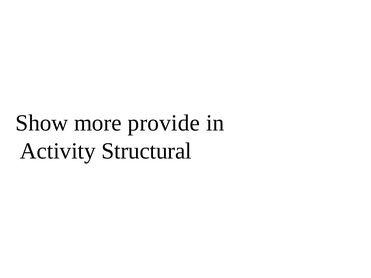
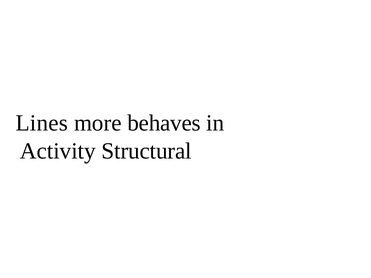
Show: Show -> Lines
provide: provide -> behaves
